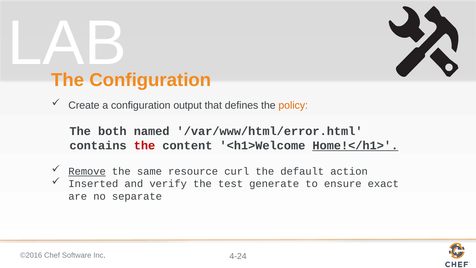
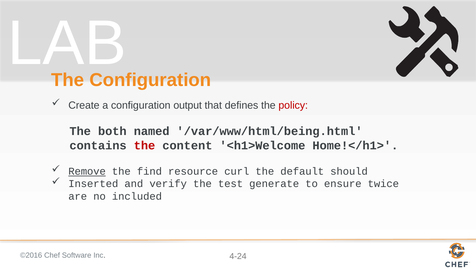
policy colour: orange -> red
/var/www/html/error.html: /var/www/html/error.html -> /var/www/html/being.html
Home!</h1> underline: present -> none
same: same -> find
action: action -> should
exact: exact -> twice
separate: separate -> included
